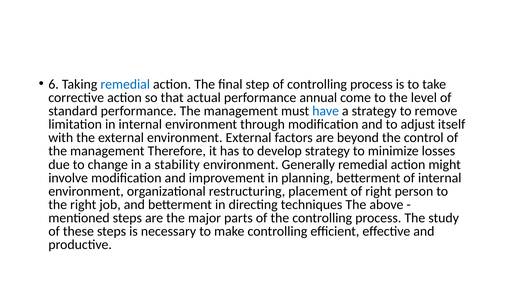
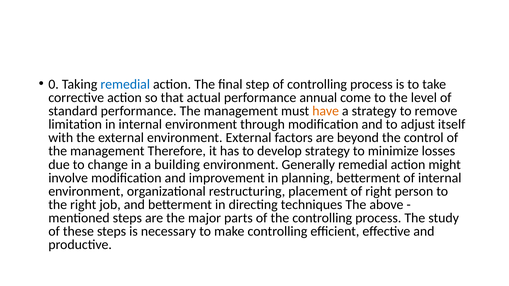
6: 6 -> 0
have colour: blue -> orange
stability: stability -> building
